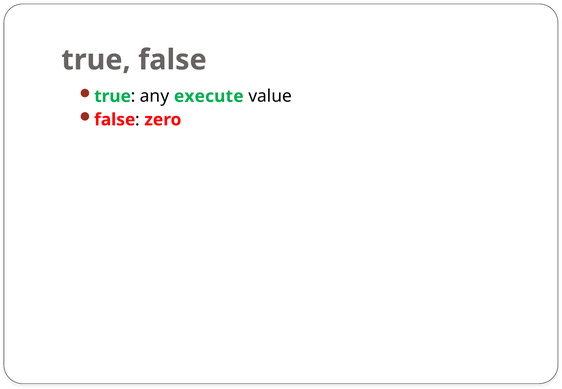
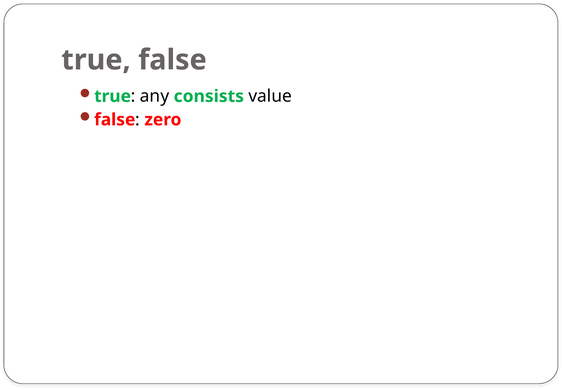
execute: execute -> consists
